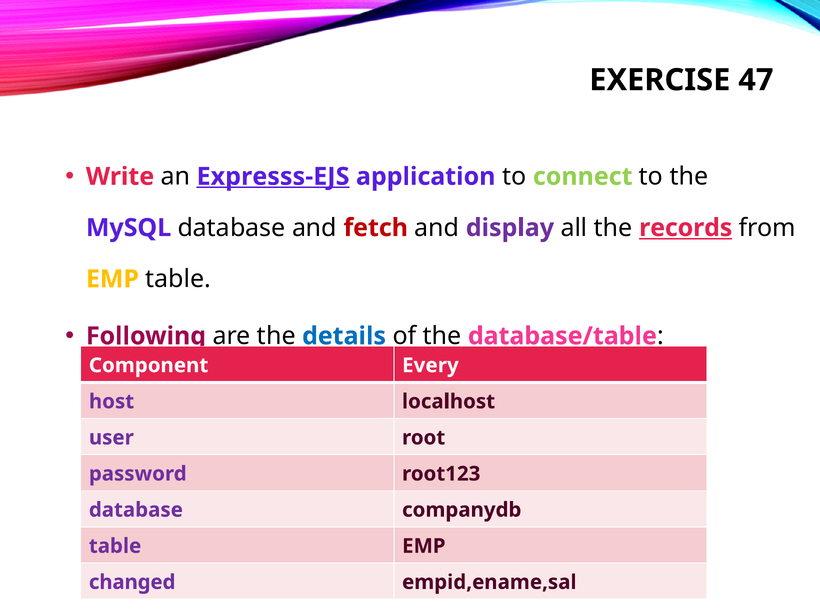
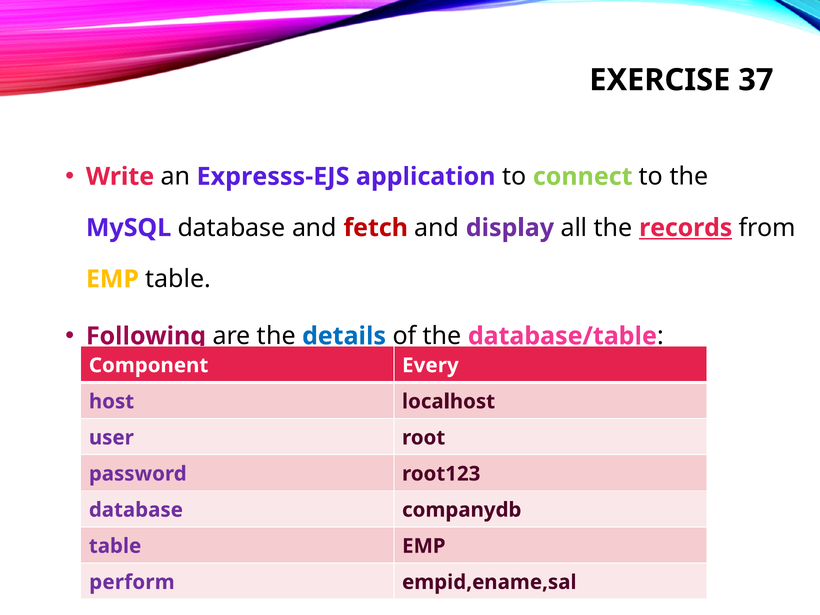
47: 47 -> 37
Expresss-EJS underline: present -> none
changed: changed -> perform
